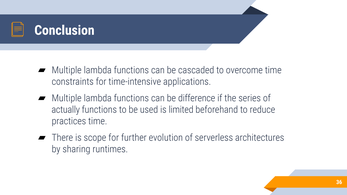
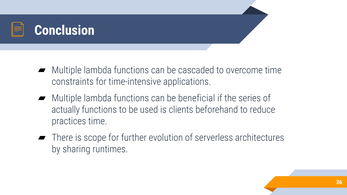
difference: difference -> beneficial
limited: limited -> clients
